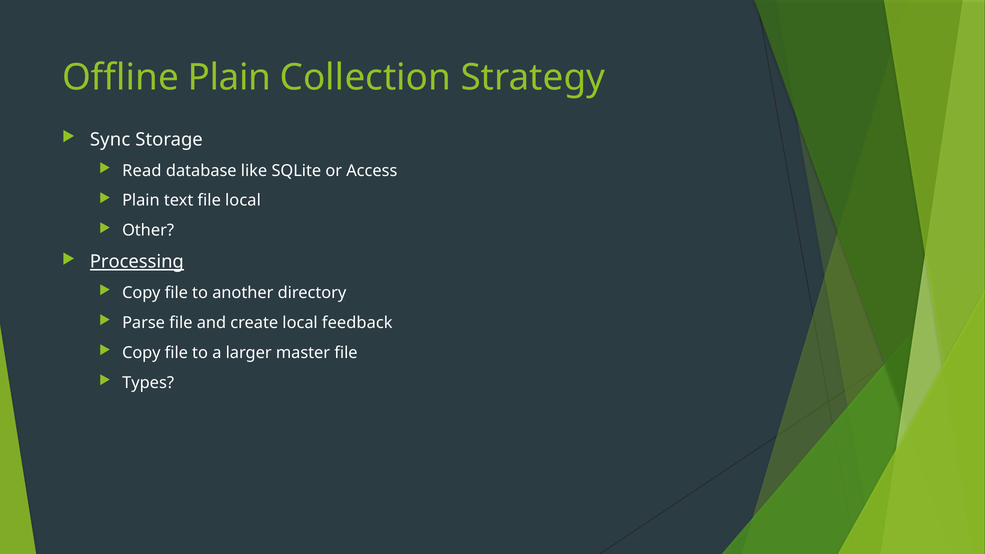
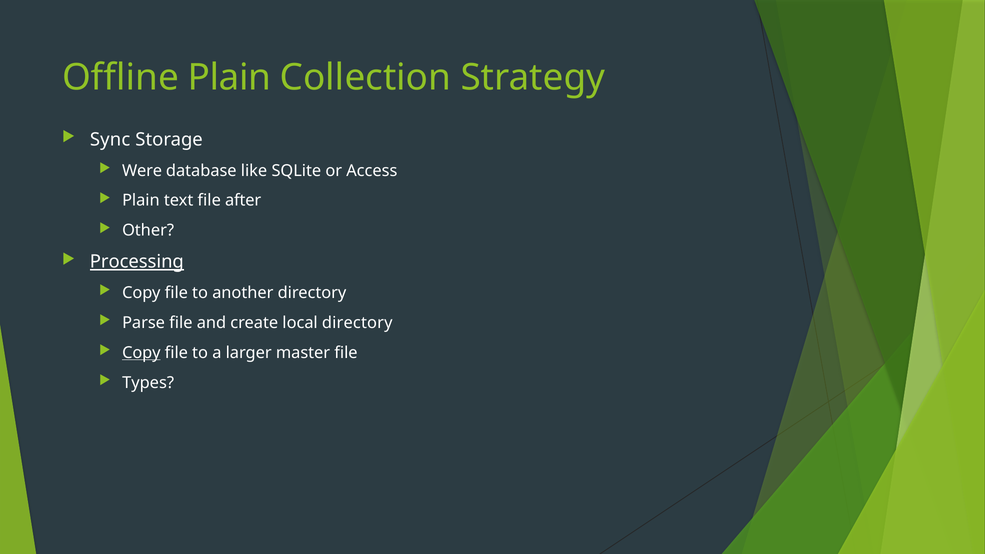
Read: Read -> Were
file local: local -> after
local feedback: feedback -> directory
Copy at (141, 353) underline: none -> present
